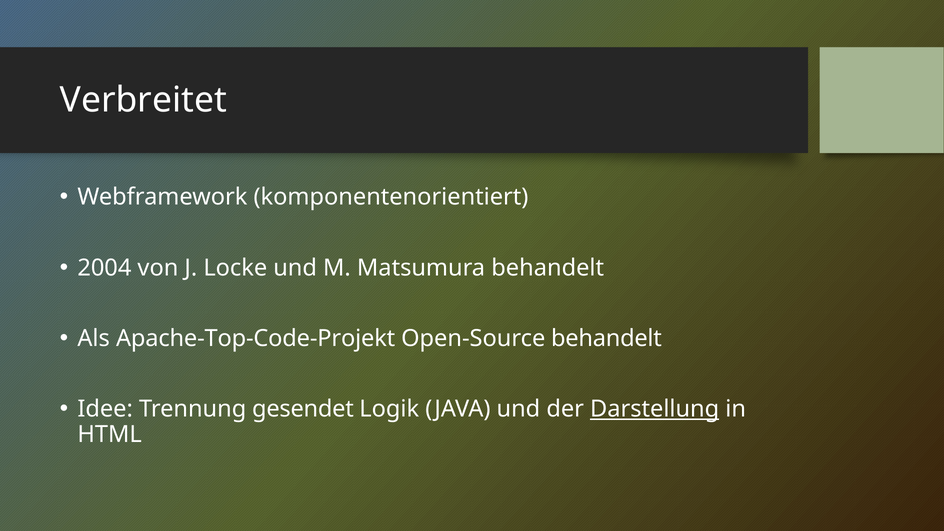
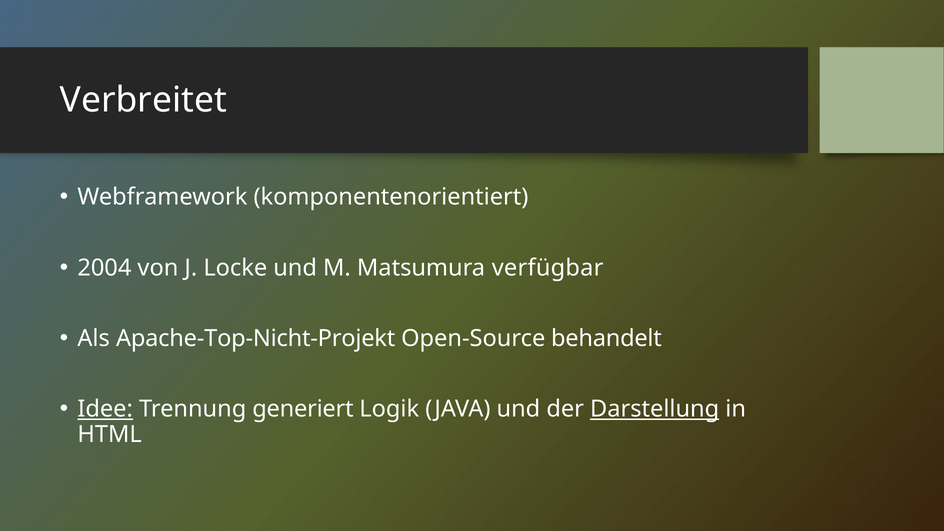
Matsumura behandelt: behandelt -> verfügbar
Apache-Top-Code-Projekt: Apache-Top-Code-Projekt -> Apache-Top-Nicht-Projekt
Idee underline: none -> present
gesendet: gesendet -> generiert
